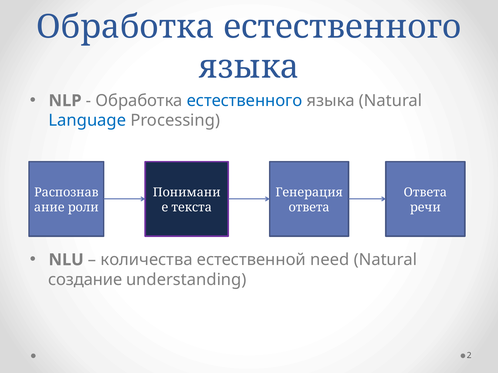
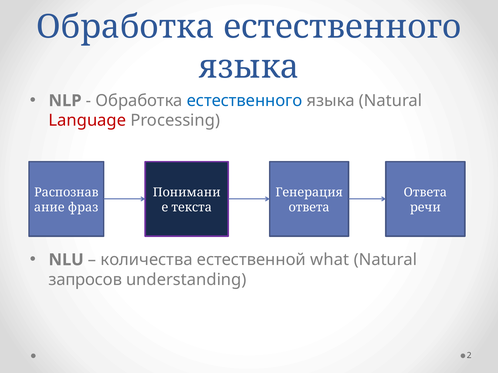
Language colour: blue -> red
роли: роли -> фраз
need: need -> what
создание: создание -> запросов
